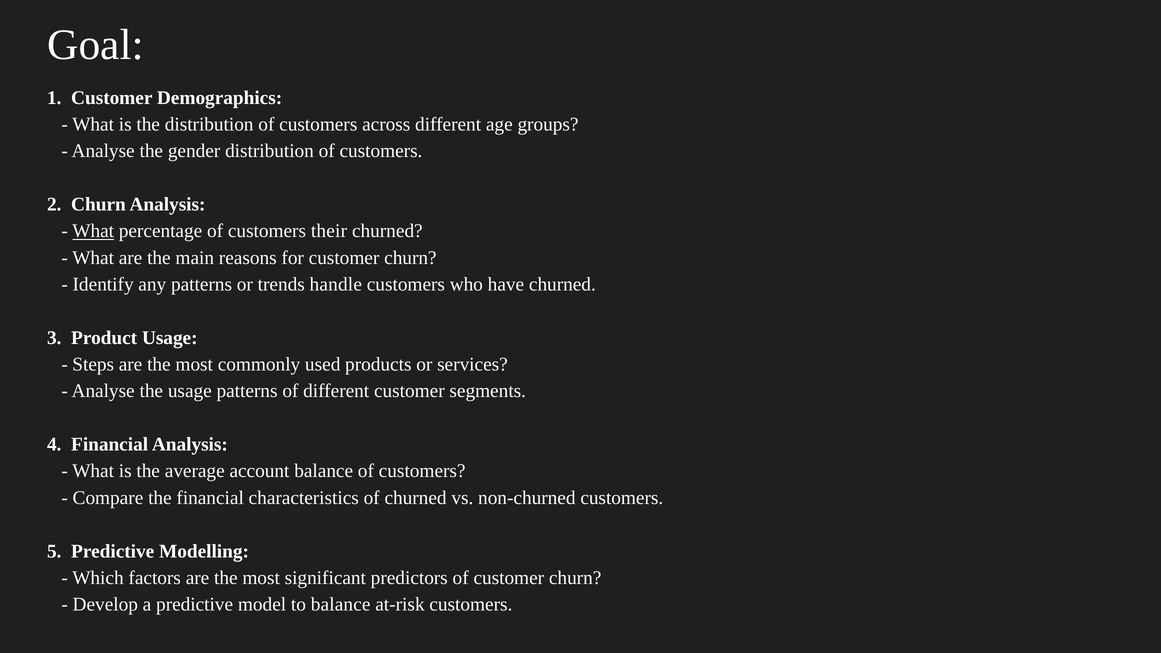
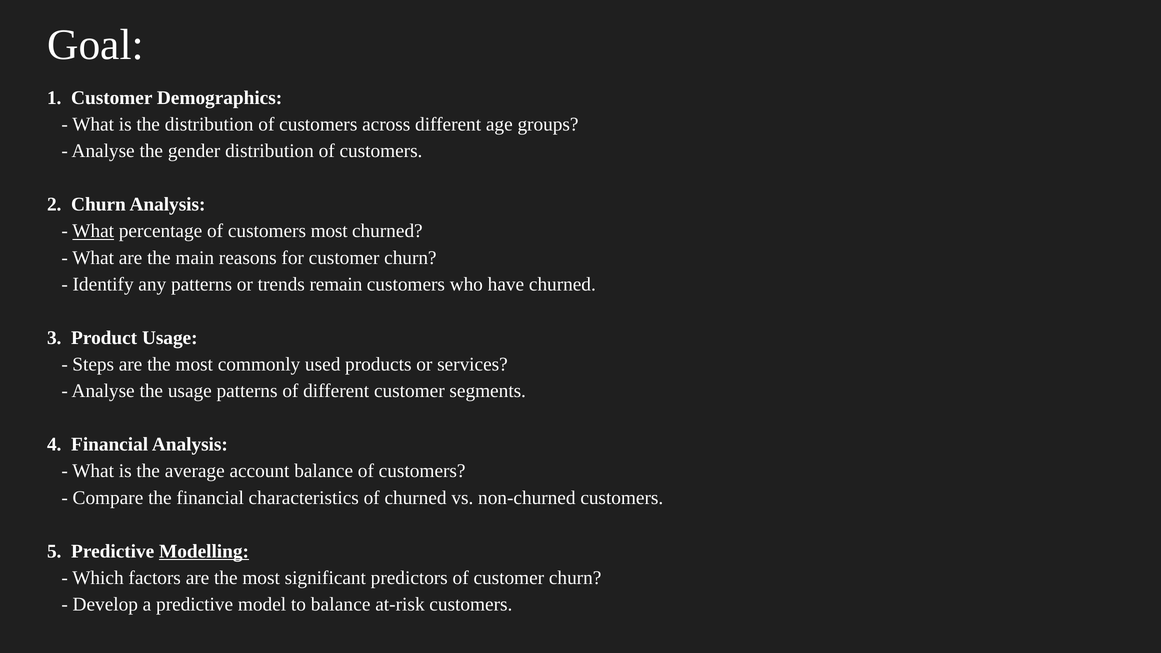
customers their: their -> most
handle: handle -> remain
Modelling underline: none -> present
